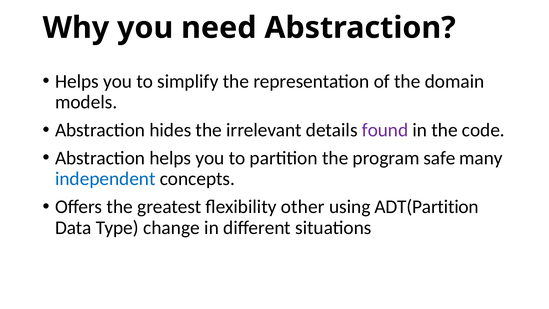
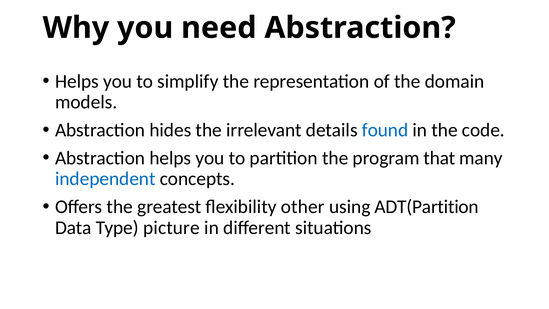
found colour: purple -> blue
safe: safe -> that
change: change -> picture
